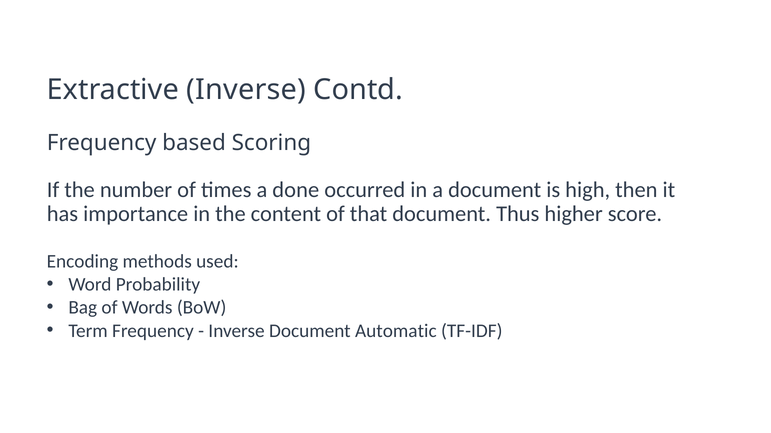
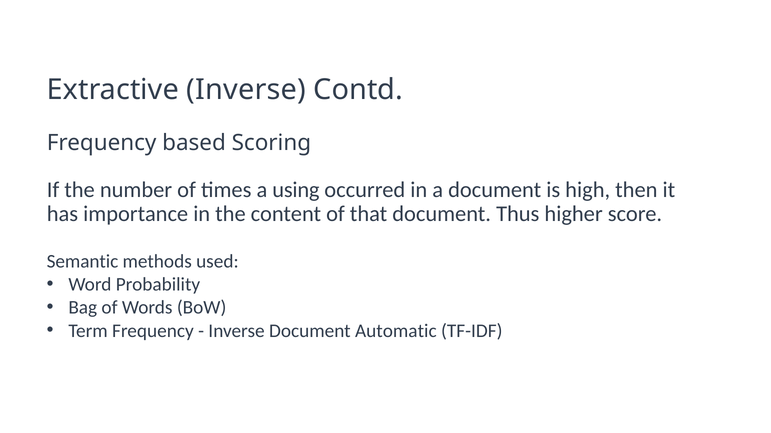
done: done -> using
Encoding: Encoding -> Semantic
